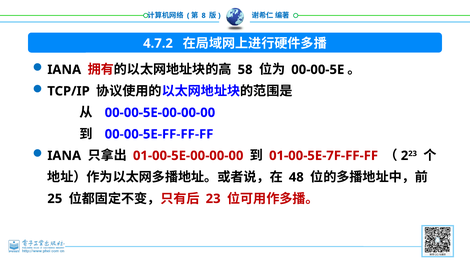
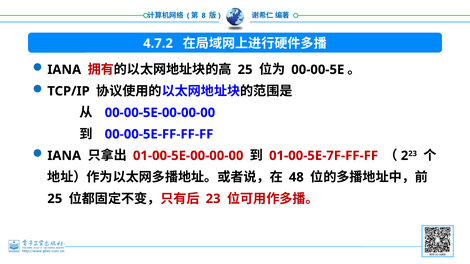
58 at (245, 70): 58 -> 25
